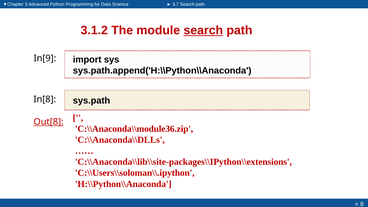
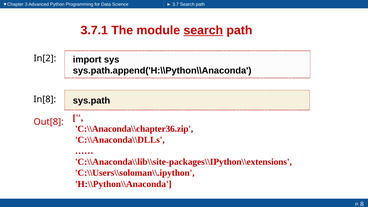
3.1.2: 3.1.2 -> 3.7.1
In[9: In[9 -> In[2
Out[8 underline: present -> none
C:\\Anaconda\\module36.zip: C:\\Anaconda\\module36.zip -> C:\\Anaconda\\chapter36.zip
